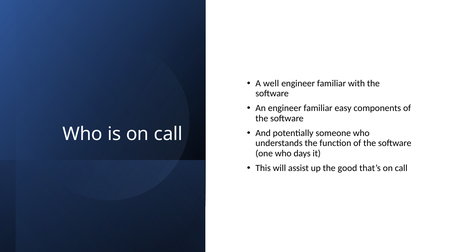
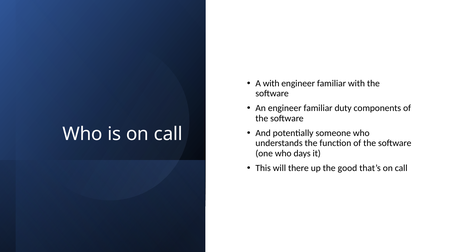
A well: well -> with
easy: easy -> duty
assist: assist -> there
